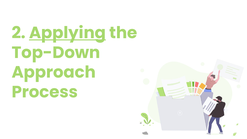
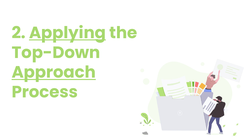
Approach underline: none -> present
